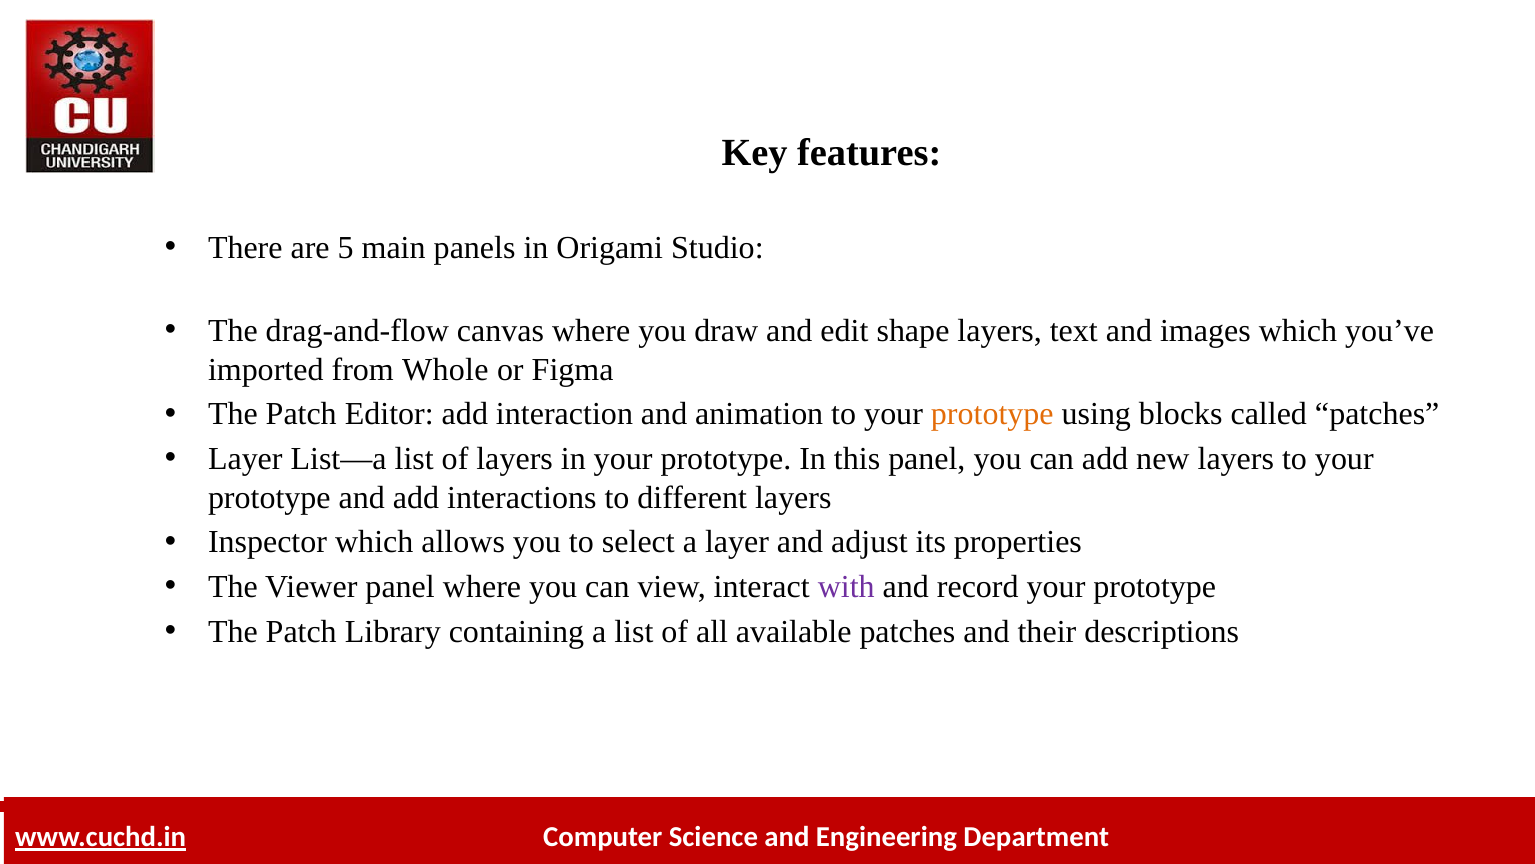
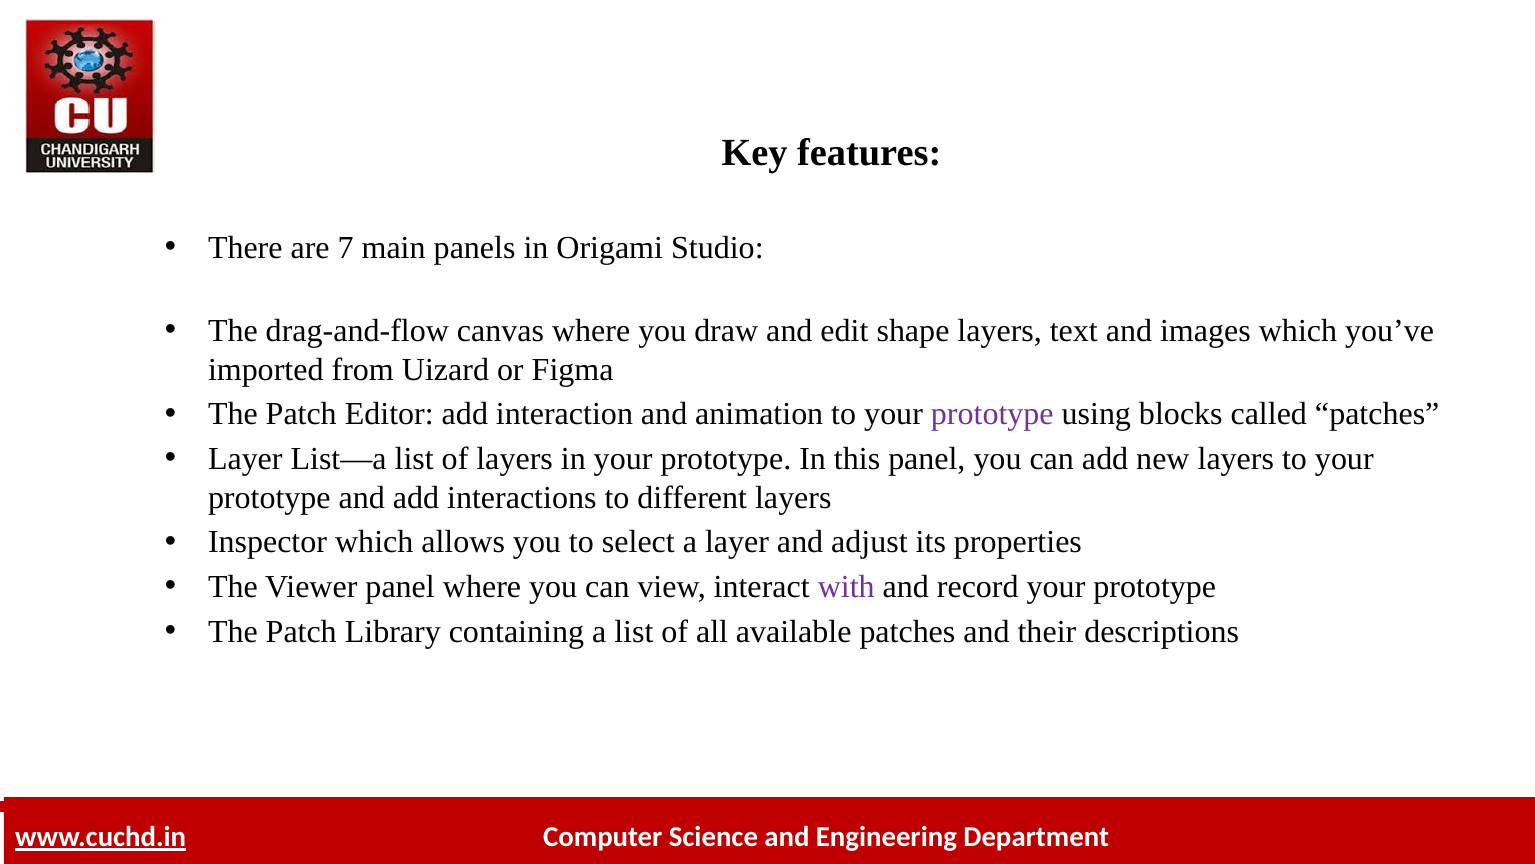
5: 5 -> 7
Whole: Whole -> Uizard
prototype at (992, 414) colour: orange -> purple
